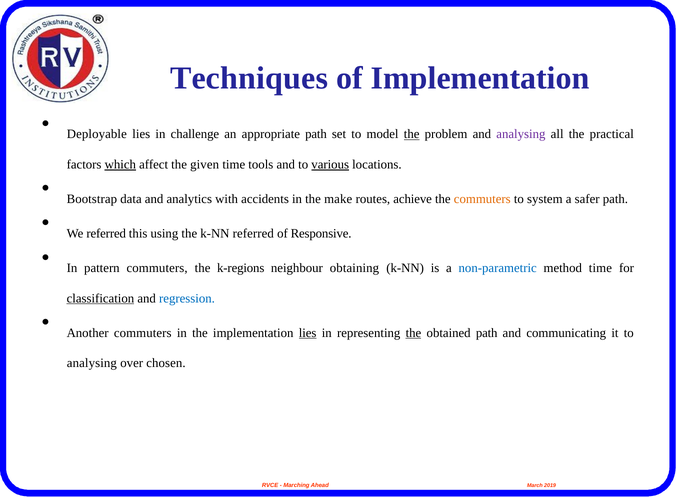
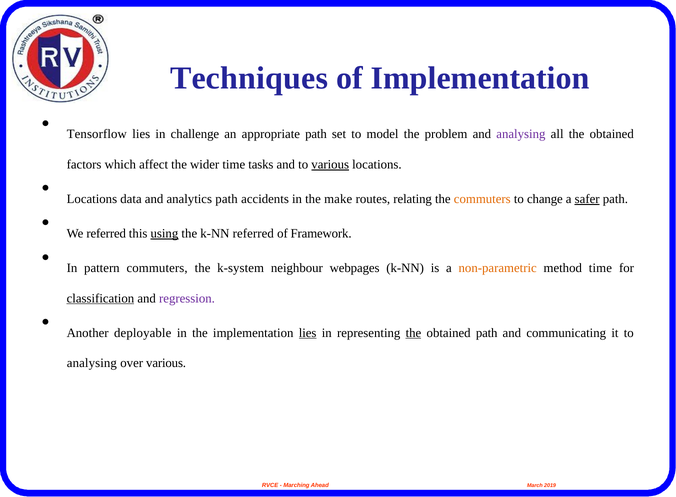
Deployable: Deployable -> Tensorflow
the at (412, 134) underline: present -> none
all the practical: practical -> obtained
which underline: present -> none
given: given -> wider
tools: tools -> tasks
Bootstrap at (92, 199): Bootstrap -> Locations
analytics with: with -> path
achieve: achieve -> relating
system: system -> change
safer underline: none -> present
using underline: none -> present
Responsive: Responsive -> Framework
k-regions: k-regions -> k-system
obtaining: obtaining -> webpages
non-parametric colour: blue -> orange
regression colour: blue -> purple
Another commuters: commuters -> deployable
over chosen: chosen -> various
